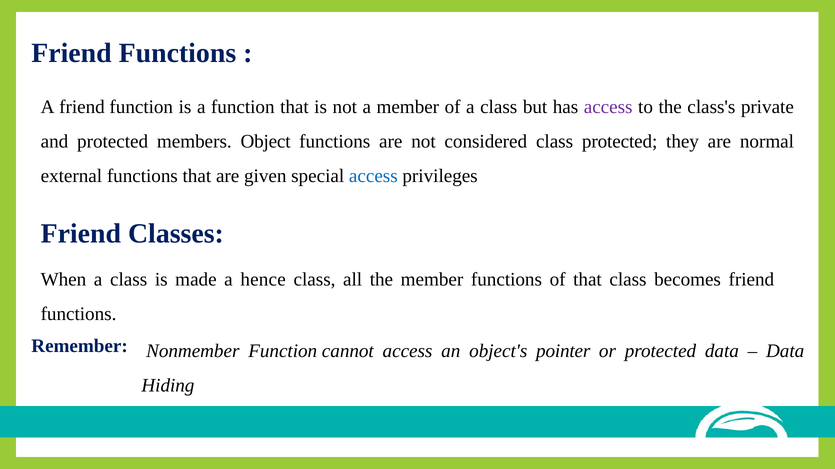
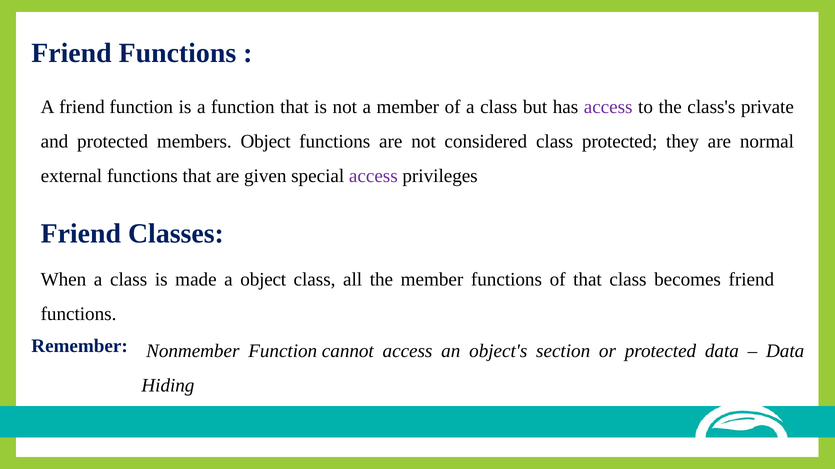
access at (373, 176) colour: blue -> purple
a hence: hence -> object
pointer: pointer -> section
